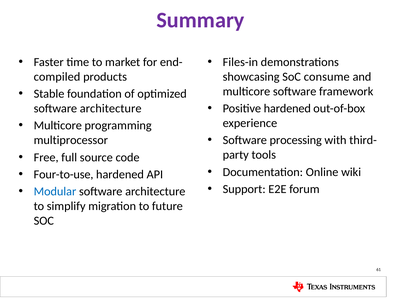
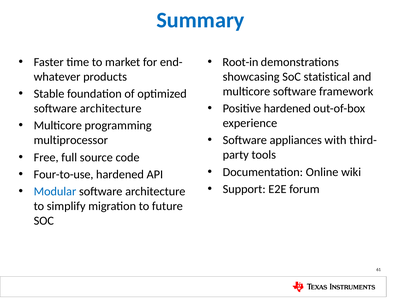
Summary colour: purple -> blue
Files-in: Files-in -> Root-in
compiled: compiled -> whatever
consume: consume -> statistical
processing: processing -> appliances
